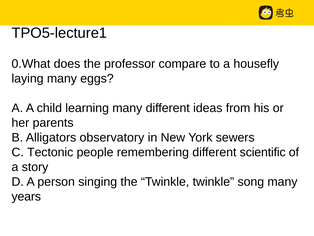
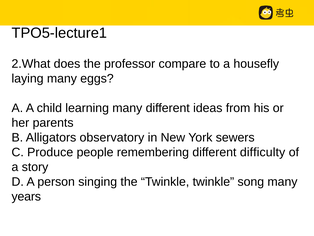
0.What: 0.What -> 2.What
Tectonic: Tectonic -> Produce
scientific: scientific -> difficulty
